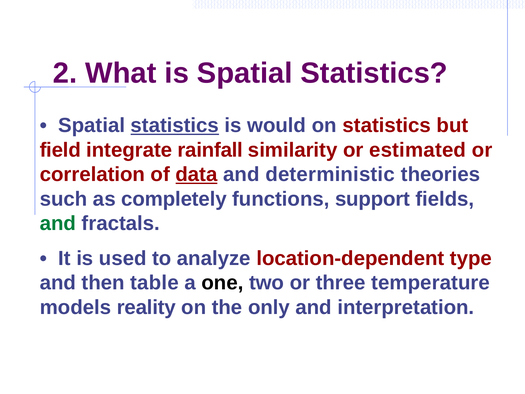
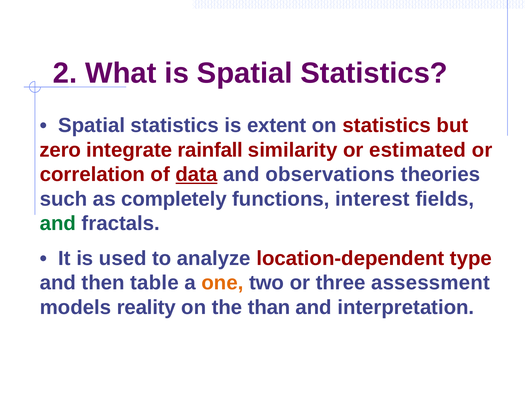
statistics at (175, 125) underline: present -> none
would: would -> extent
field: field -> zero
deterministic: deterministic -> observations
support: support -> interest
one colour: black -> orange
temperature: temperature -> assessment
only: only -> than
